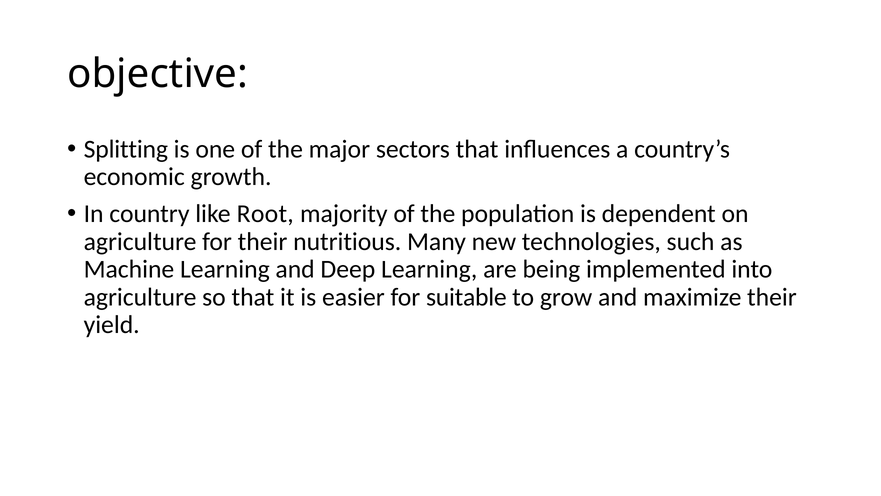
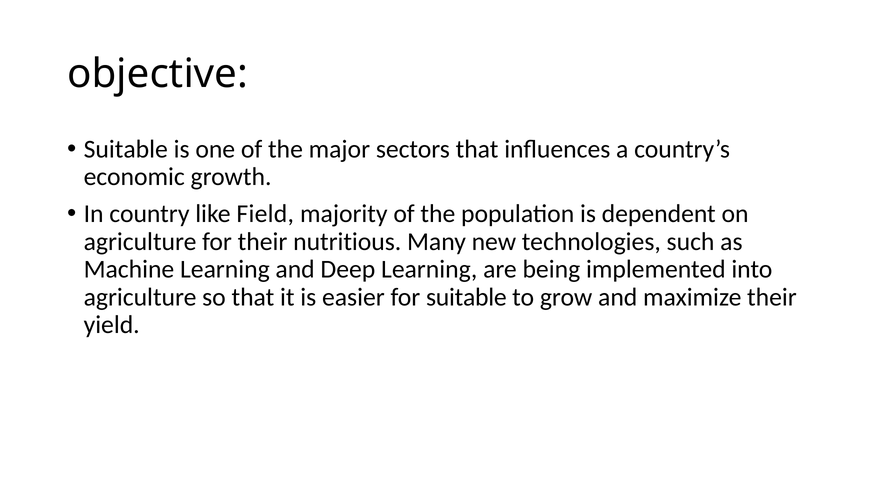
Splitting at (126, 149): Splitting -> Suitable
Root: Root -> Field
